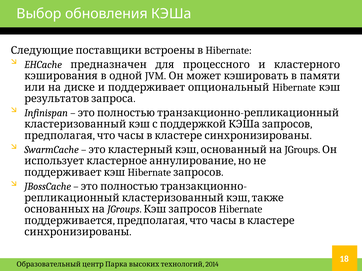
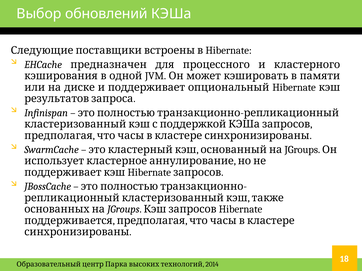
обновления: обновления -> обновлений
